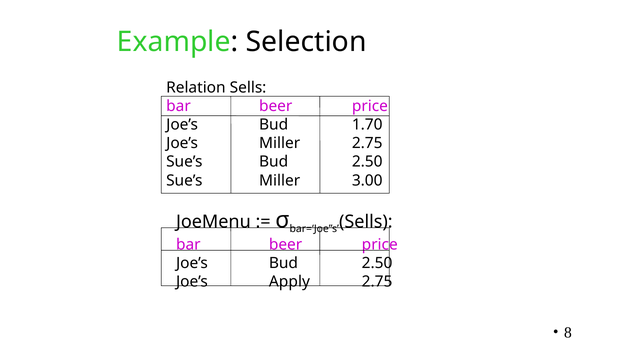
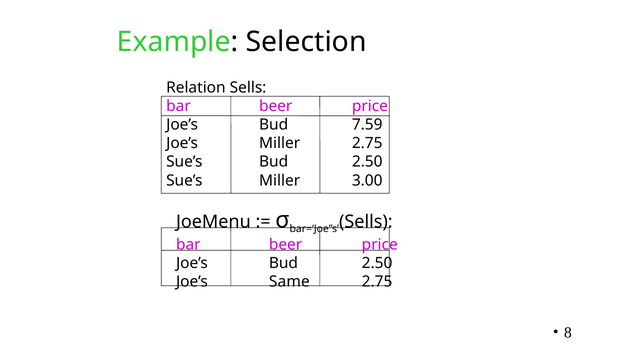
1.70: 1.70 -> 7.59
Apply: Apply -> Same
